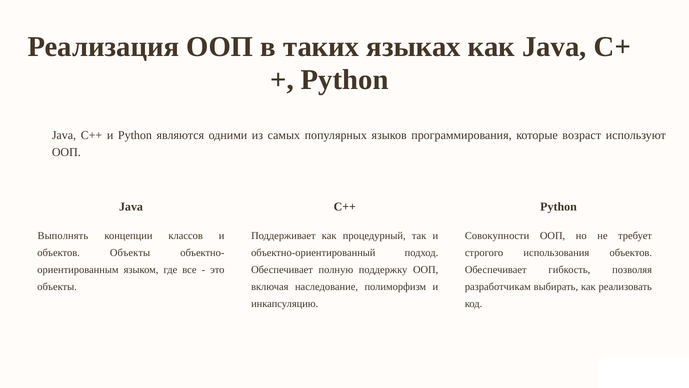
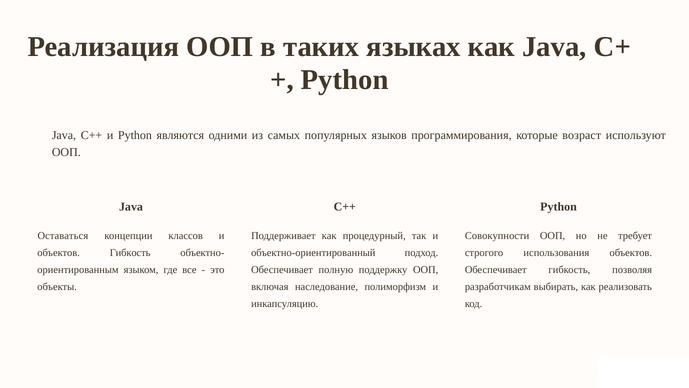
Выполнять: Выполнять -> Оставаться
объектов Объекты: Объекты -> Гибкость
